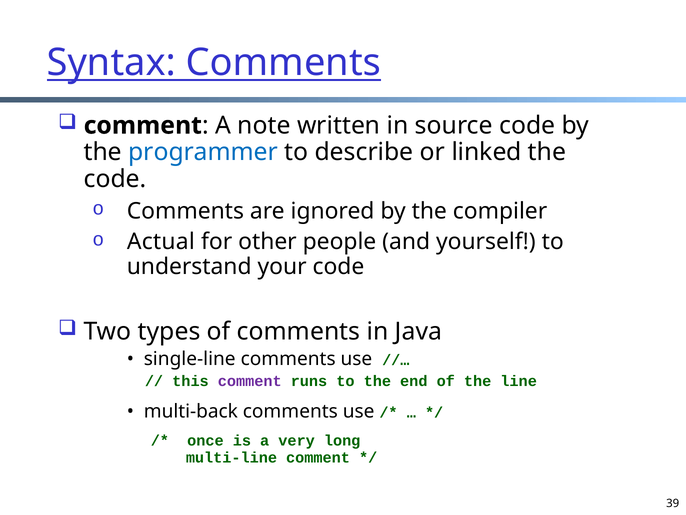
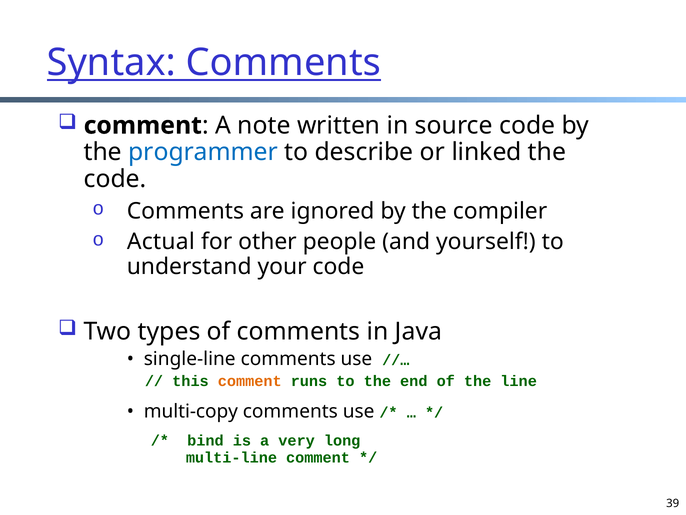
comment at (250, 381) colour: purple -> orange
multi-back: multi-back -> multi-copy
once: once -> bind
